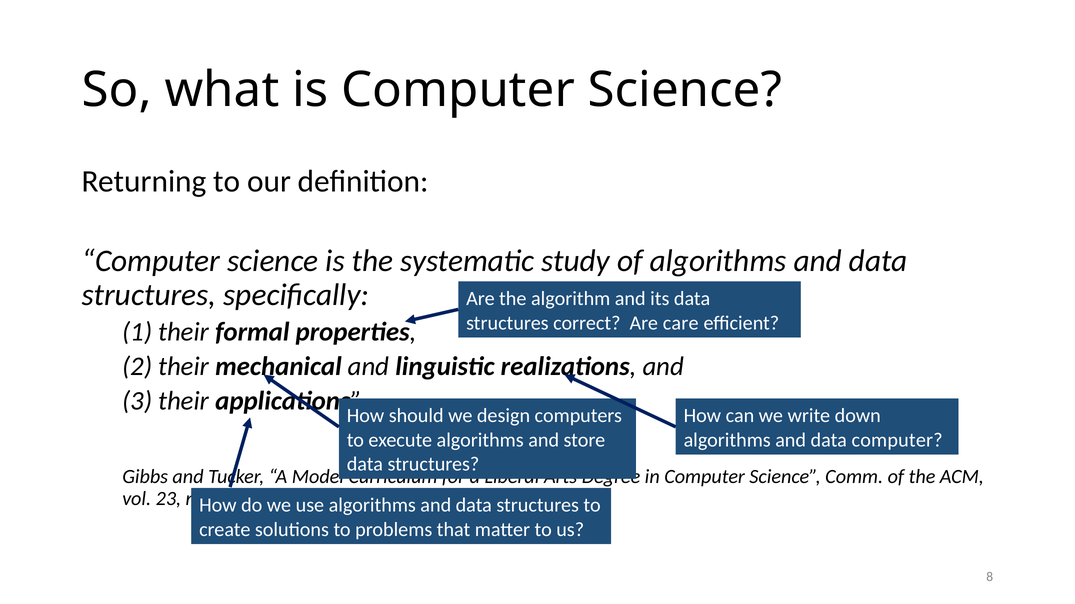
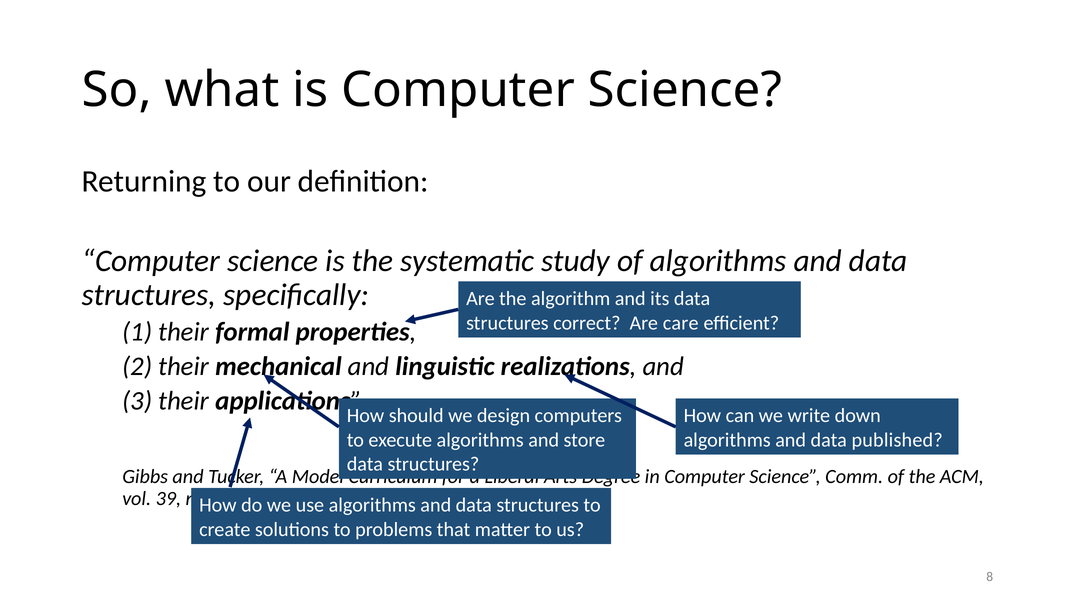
data computer: computer -> published
23: 23 -> 39
